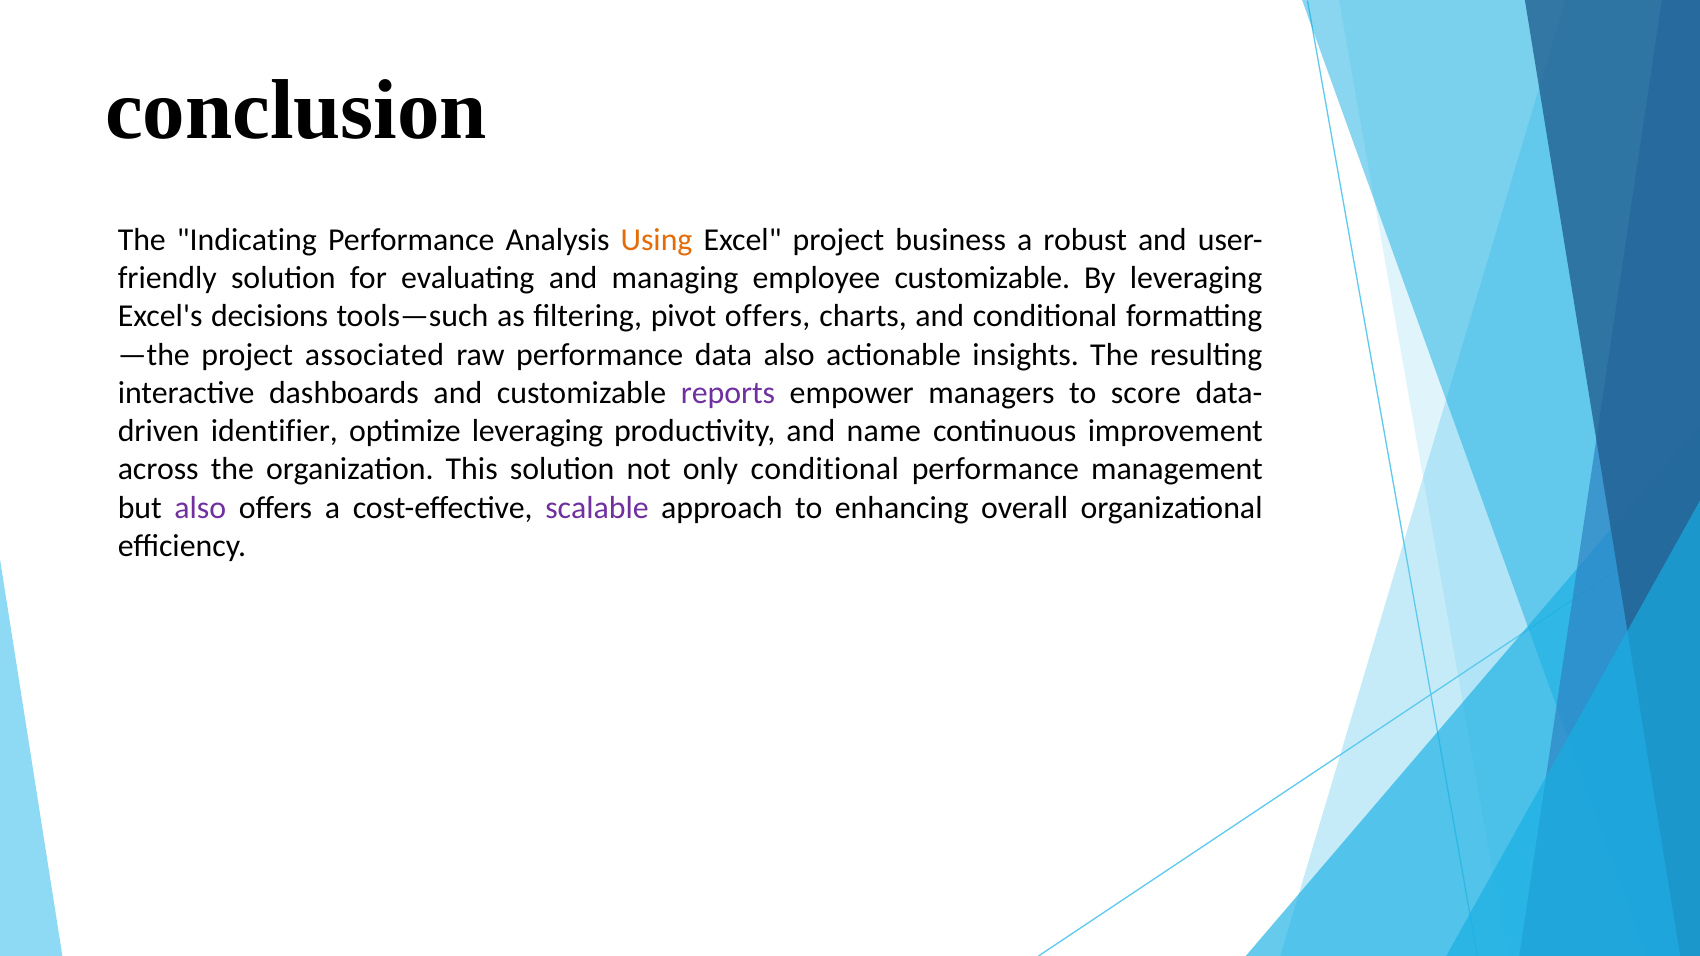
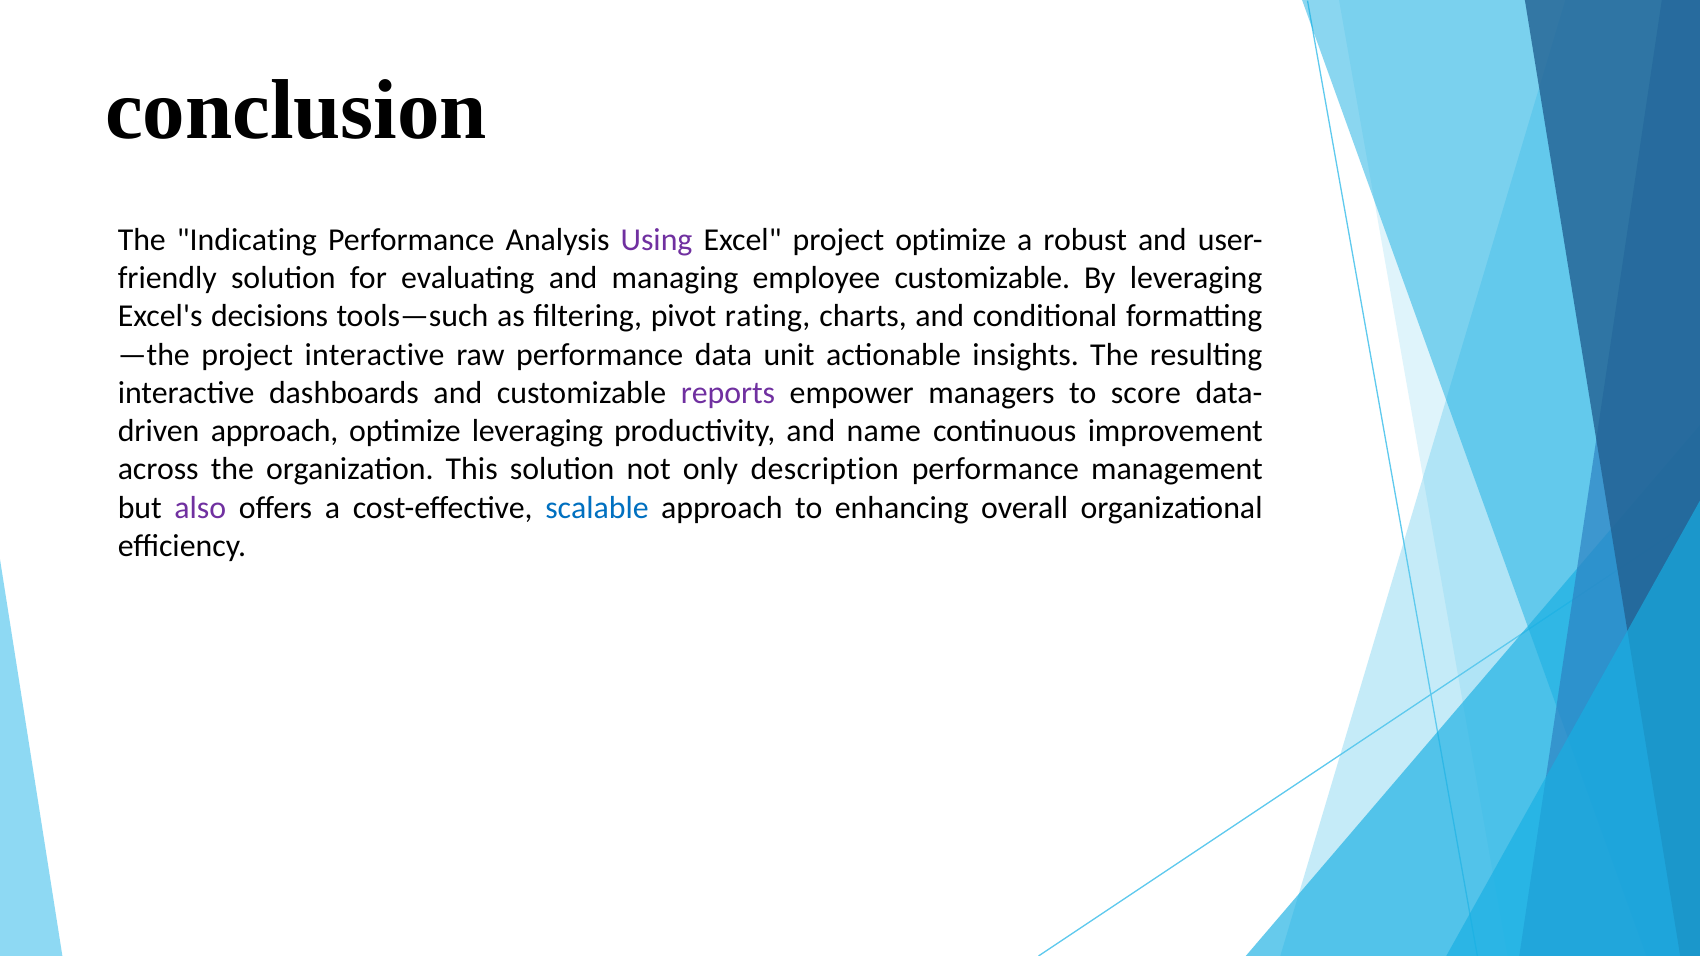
Using colour: orange -> purple
project business: business -> optimize
pivot offers: offers -> rating
project associated: associated -> interactive
data also: also -> unit
identifier at (274, 431): identifier -> approach
only conditional: conditional -> description
scalable colour: purple -> blue
